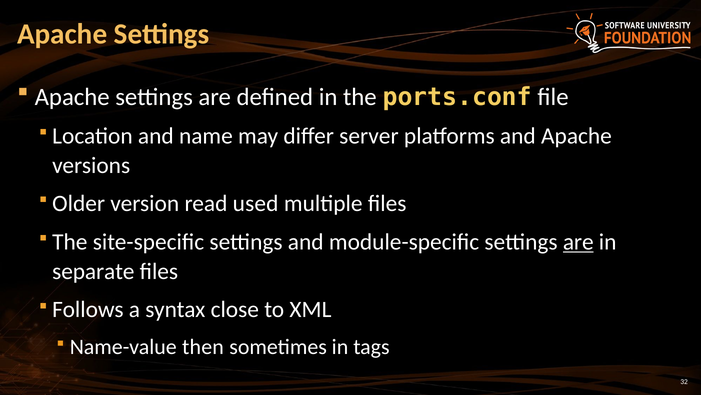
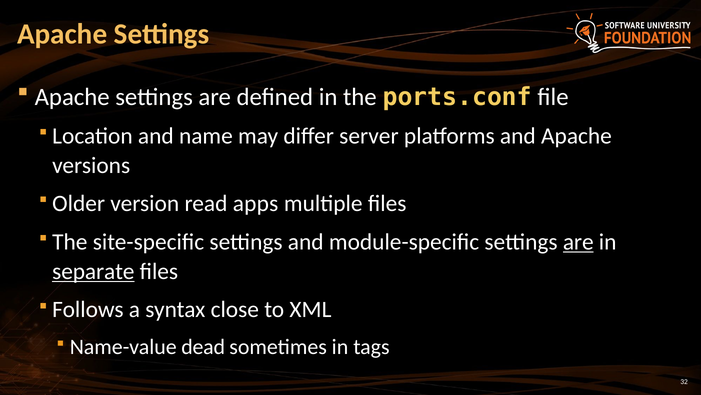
used: used -> apps
separate underline: none -> present
then: then -> dead
